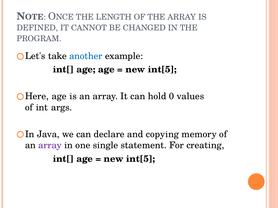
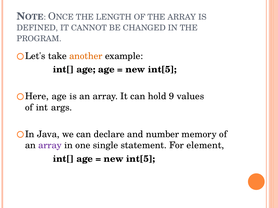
another colour: blue -> orange
0: 0 -> 9
copying: copying -> number
creating: creating -> element
